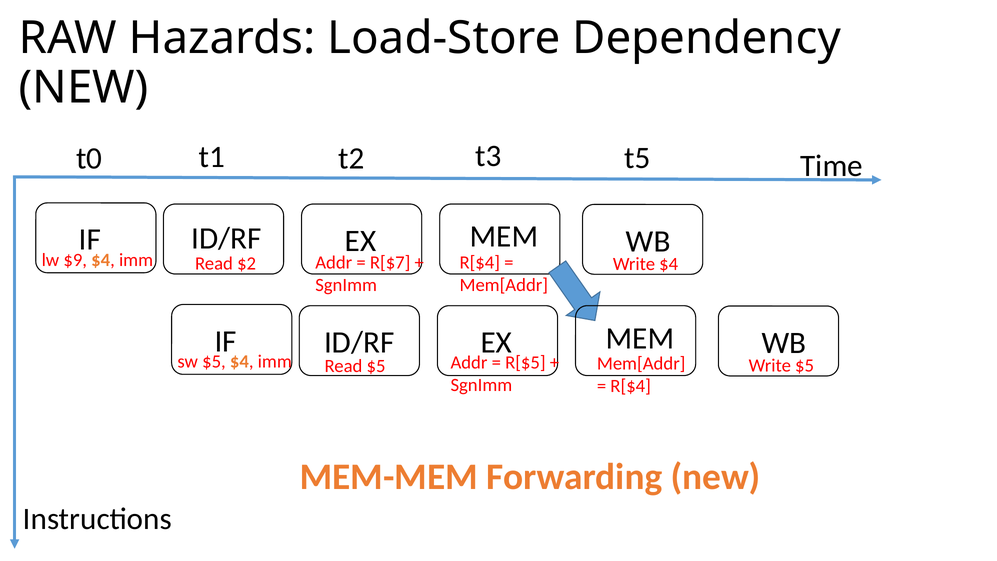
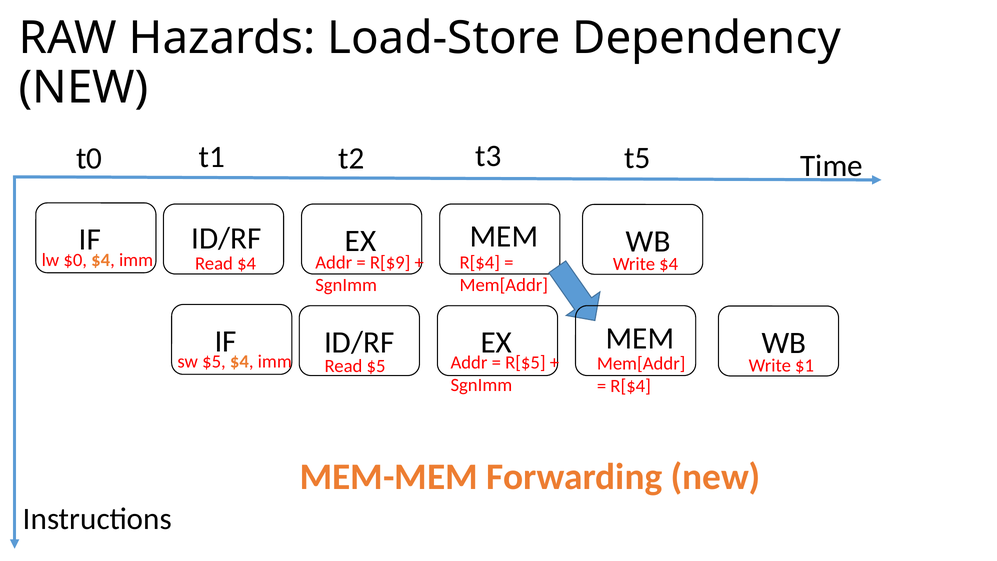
$9: $9 -> $0
Read $2: $2 -> $4
R[$7: R[$7 -> R[$9
Write $5: $5 -> $1
